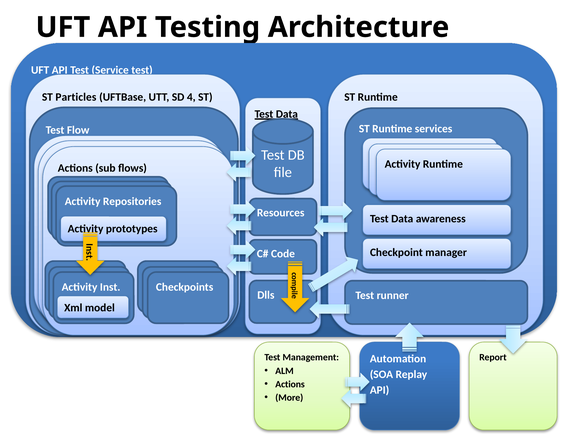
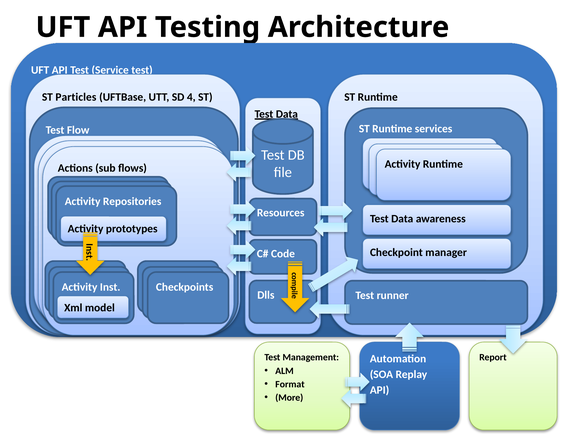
Actions at (290, 385): Actions -> Format
